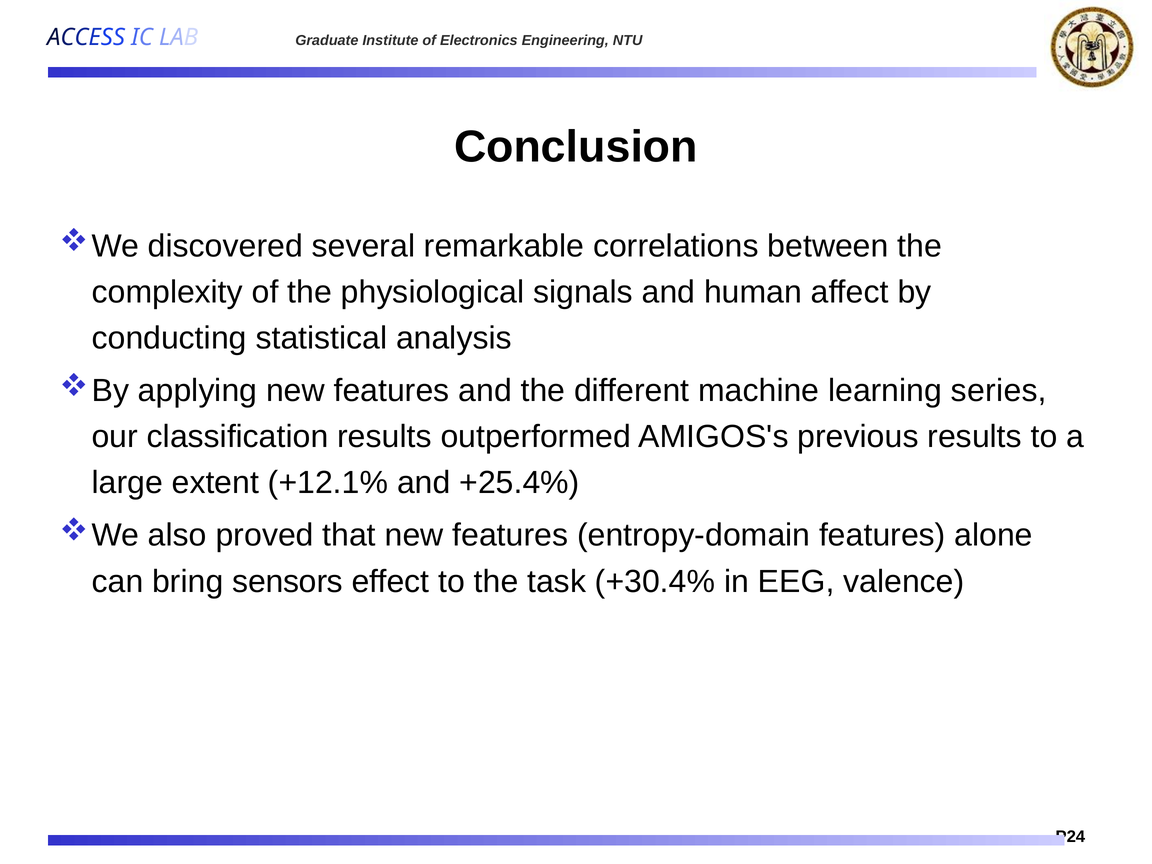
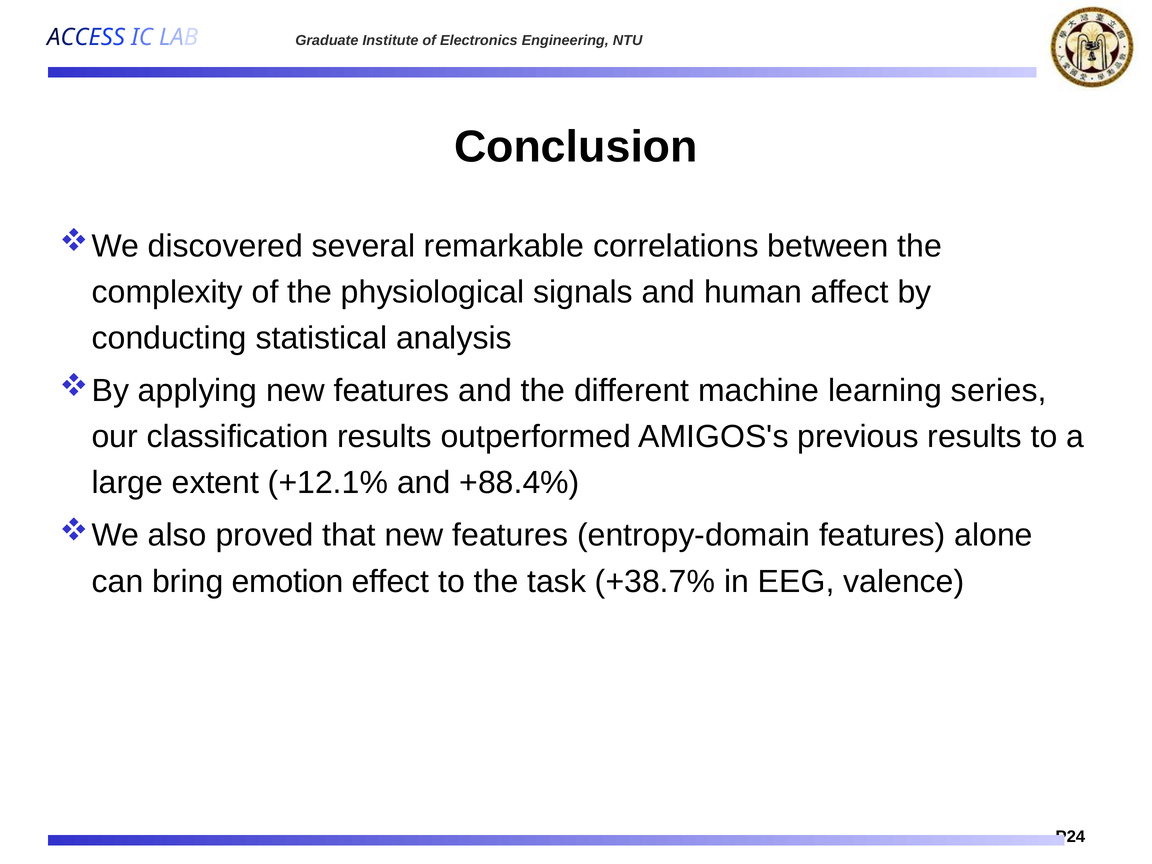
+25.4%: +25.4% -> +88.4%
sensors: sensors -> emotion
+30.4%: +30.4% -> +38.7%
